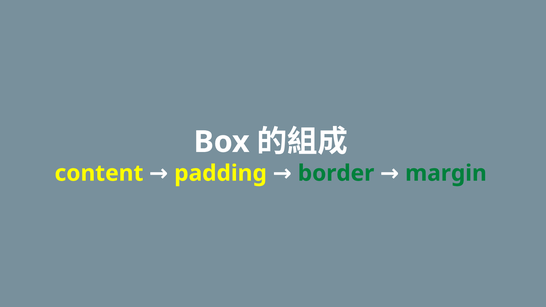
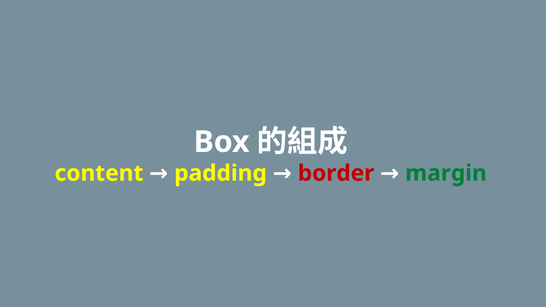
border colour: green -> red
